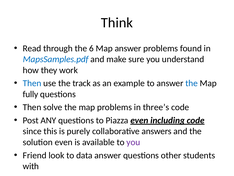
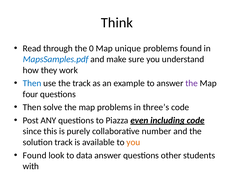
6: 6 -> 0
Map answer: answer -> unique
the at (192, 83) colour: blue -> purple
fully: fully -> four
answers: answers -> number
solution even: even -> track
you at (133, 142) colour: purple -> orange
Friend at (35, 155): Friend -> Found
